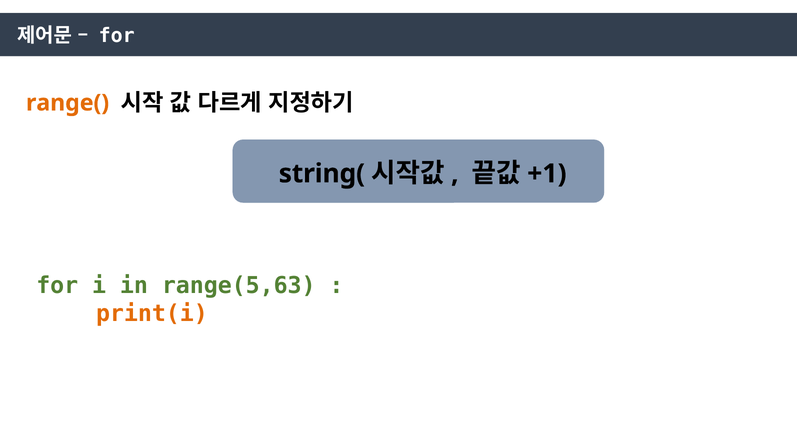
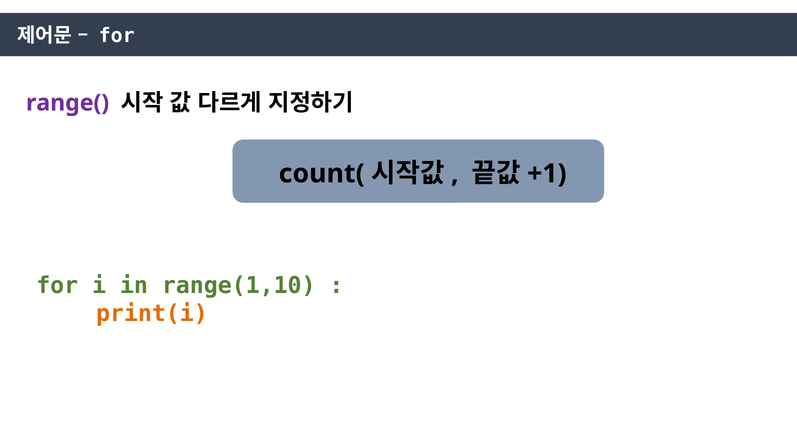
range( colour: orange -> purple
string(: string( -> count(
range(5,63: range(5,63 -> range(1,10
